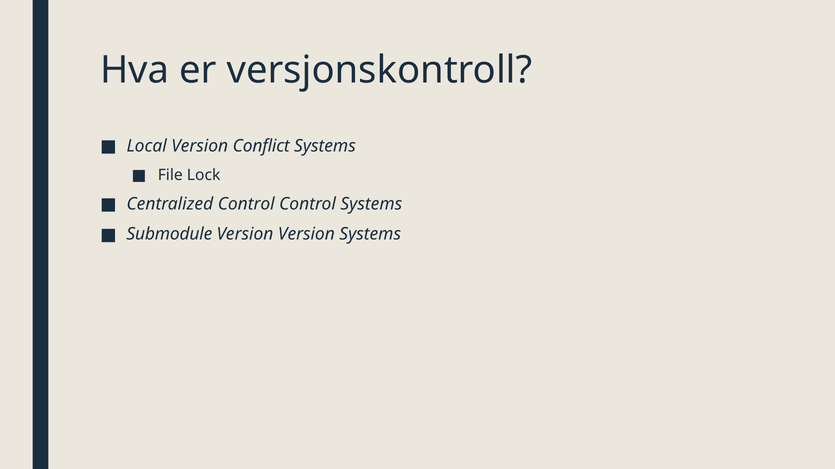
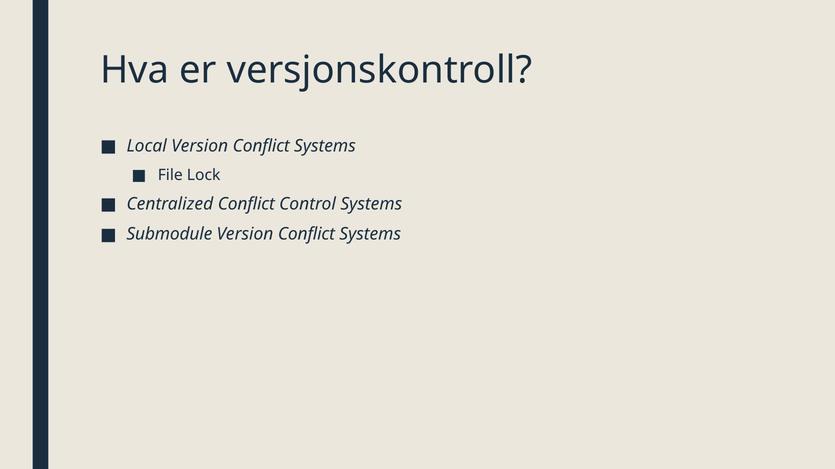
Centralized Control: Control -> Conflict
Version at (306, 234): Version -> Conflict
